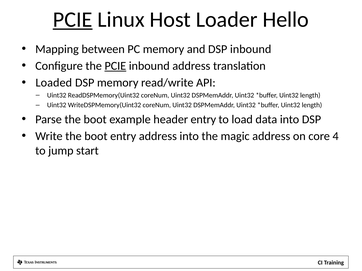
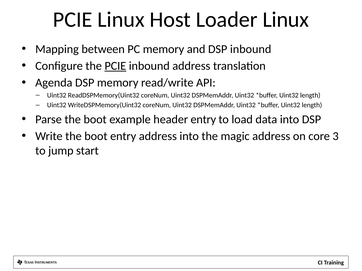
PCIE at (73, 20) underline: present -> none
Loader Hello: Hello -> Linux
Loaded: Loaded -> Agenda
4: 4 -> 3
